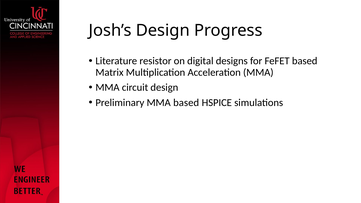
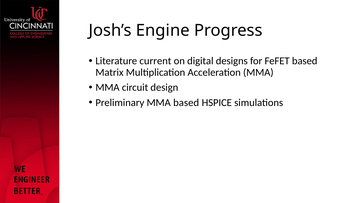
Josh’s Design: Design -> Engine
resistor: resistor -> current
